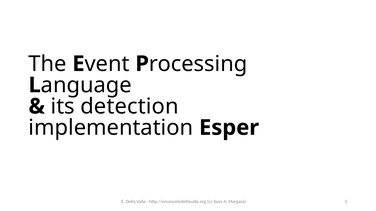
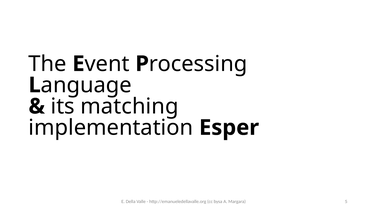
detection: detection -> matching
